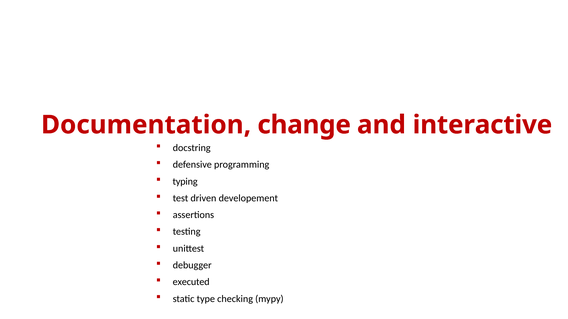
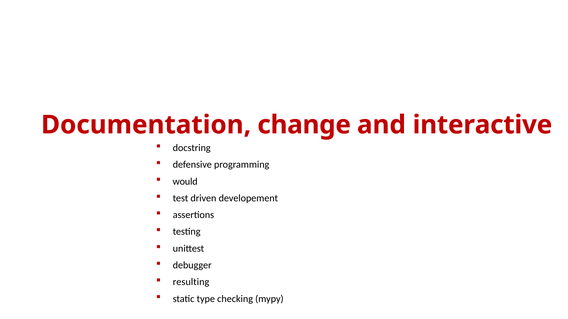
typing: typing -> would
executed: executed -> resulting
